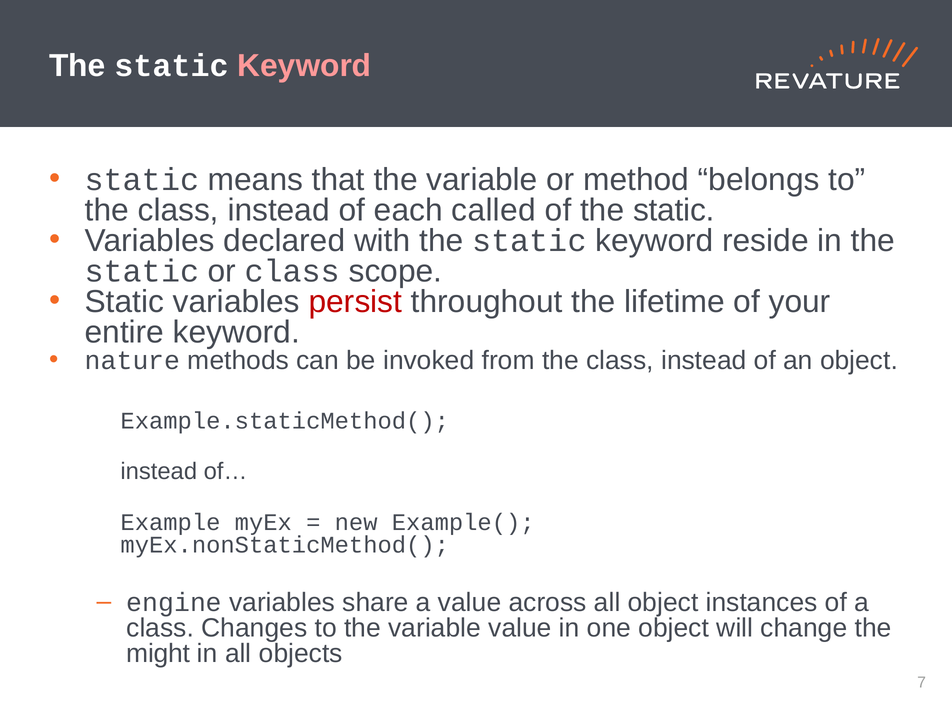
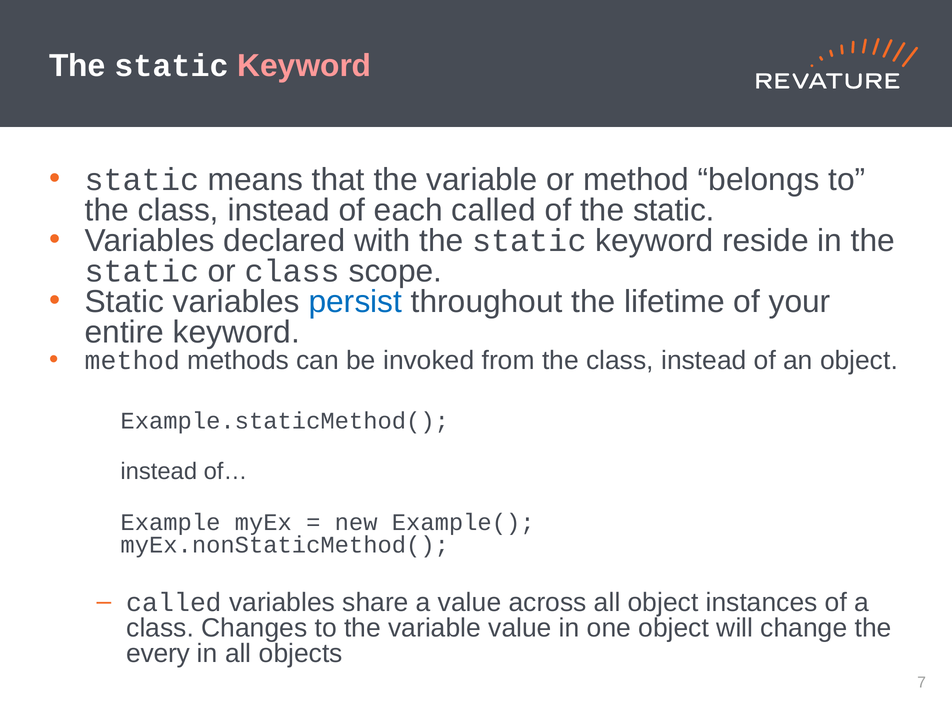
persist colour: red -> blue
nature at (133, 361): nature -> method
engine at (174, 603): engine -> called
might: might -> every
